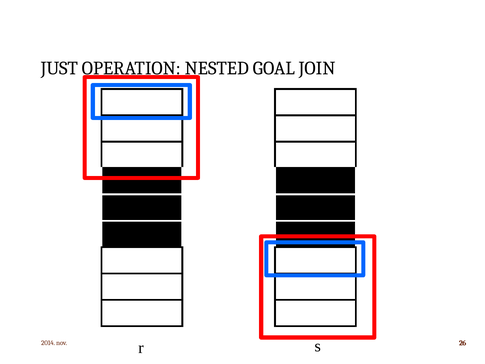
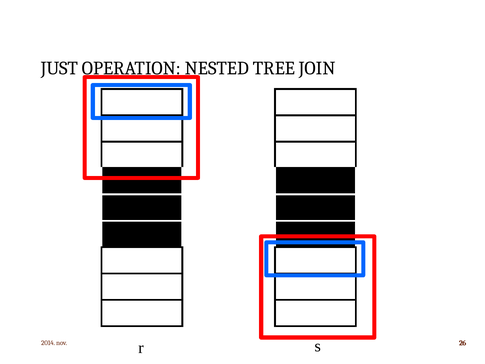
GOAL: GOAL -> TREE
